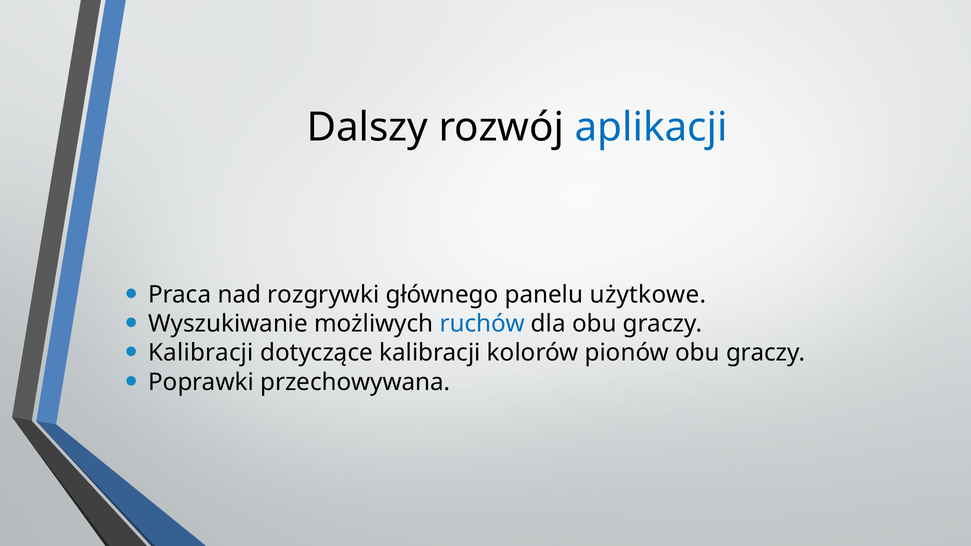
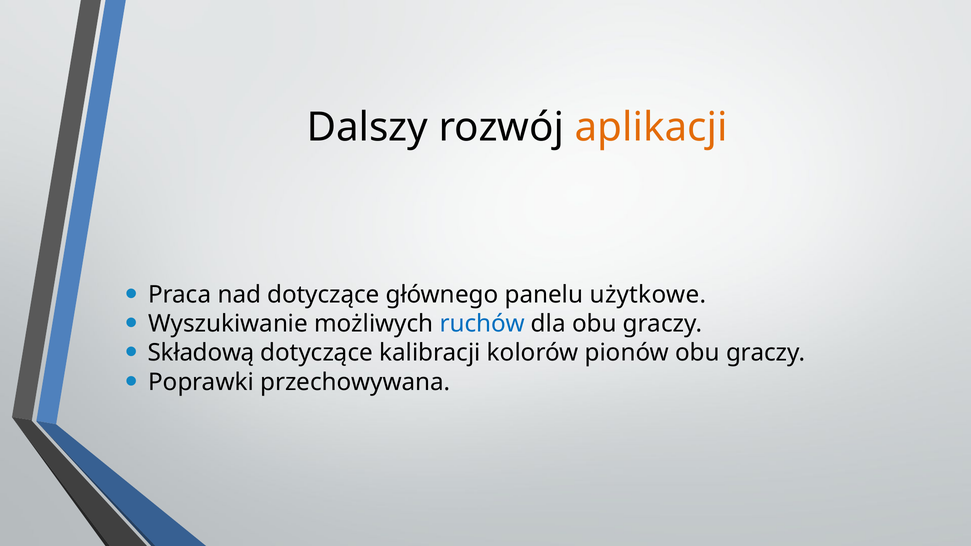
aplikacji colour: blue -> orange
nad rozgrywki: rozgrywki -> dotyczące
Kalibracji at (201, 353): Kalibracji -> Składową
